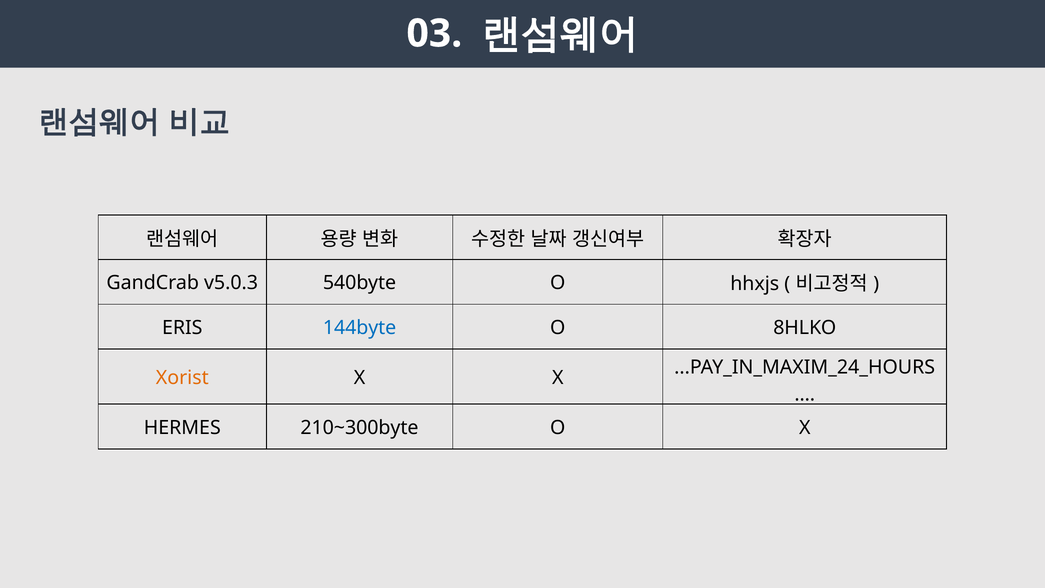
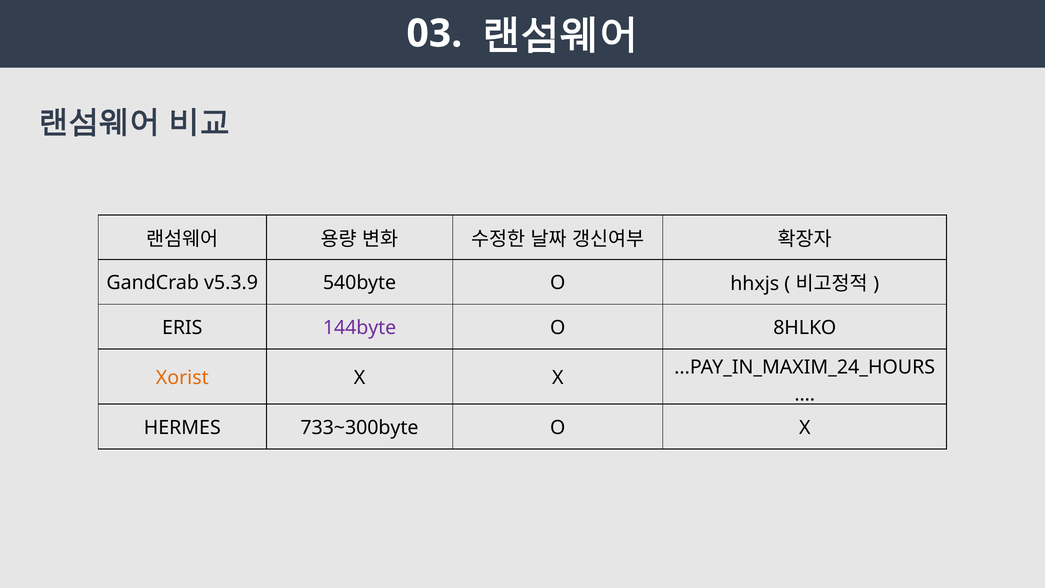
v5.0.3: v5.0.3 -> v5.3.9
144byte colour: blue -> purple
210~300byte: 210~300byte -> 733~300byte
